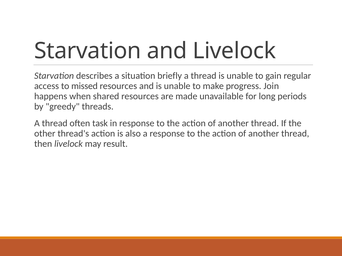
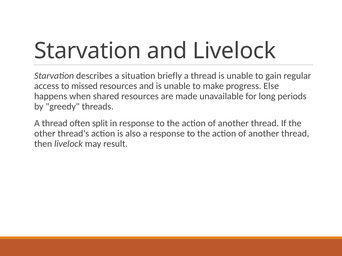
Join: Join -> Else
task: task -> split
